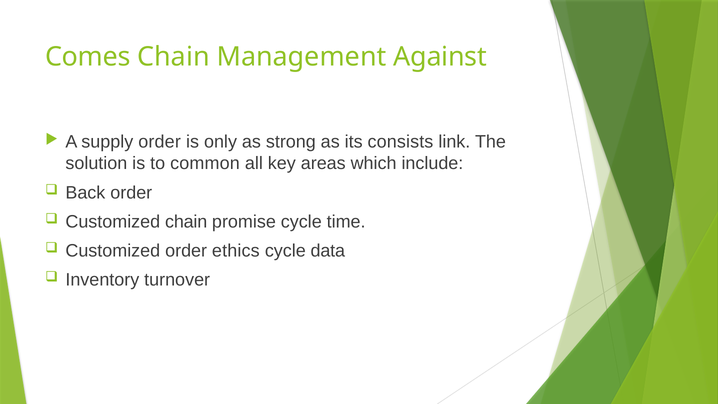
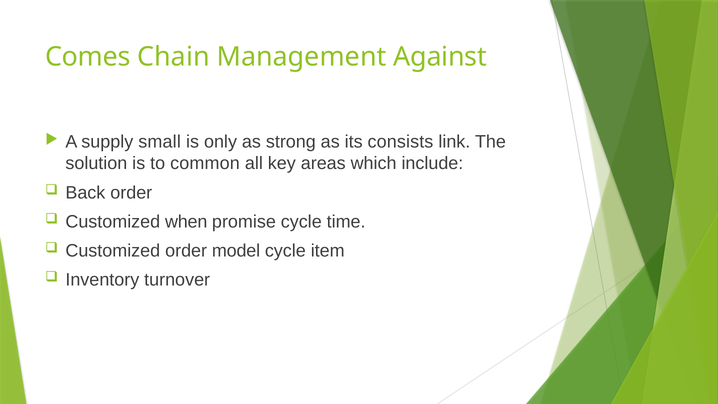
supply order: order -> small
Customized chain: chain -> when
ethics: ethics -> model
data: data -> item
